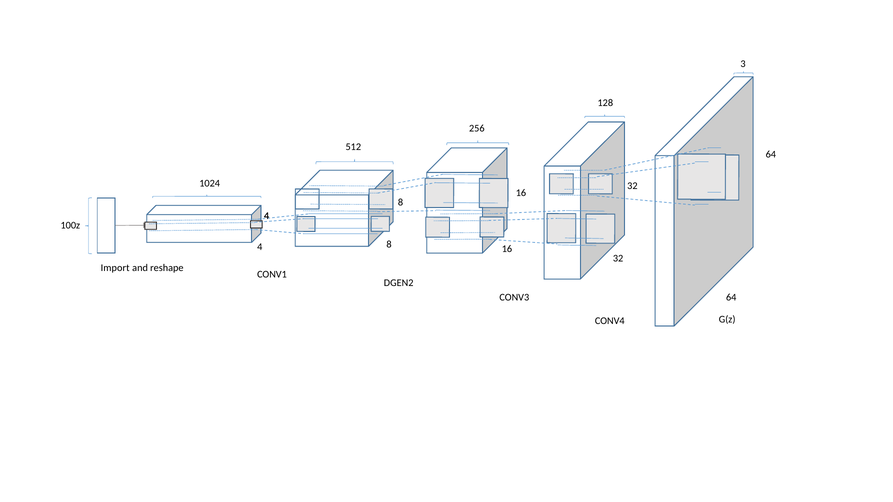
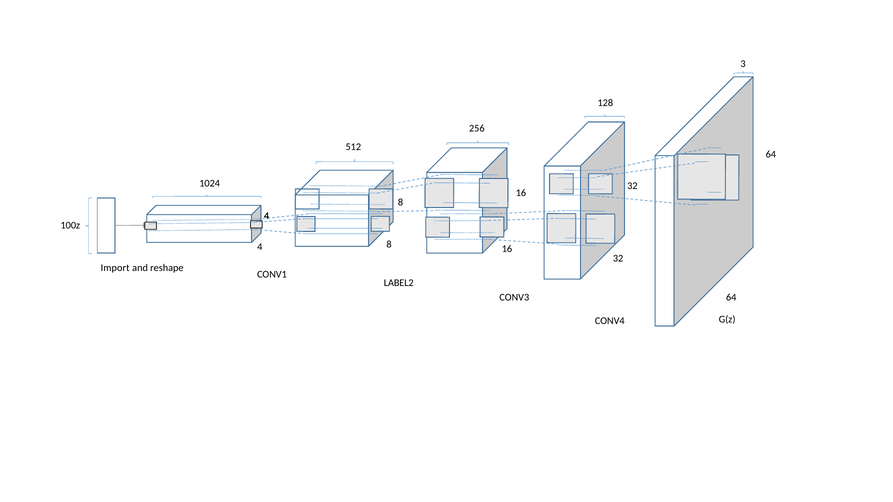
DGEN2: DGEN2 -> LABEL2
